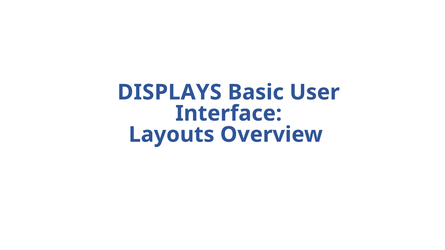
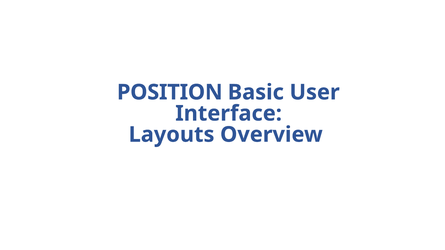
DISPLAYS: DISPLAYS -> POSITION
